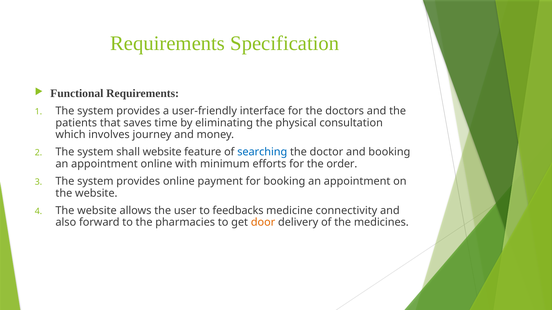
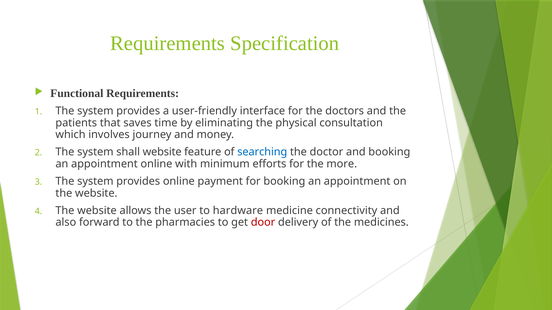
order: order -> more
feedbacks: feedbacks -> hardware
door colour: orange -> red
